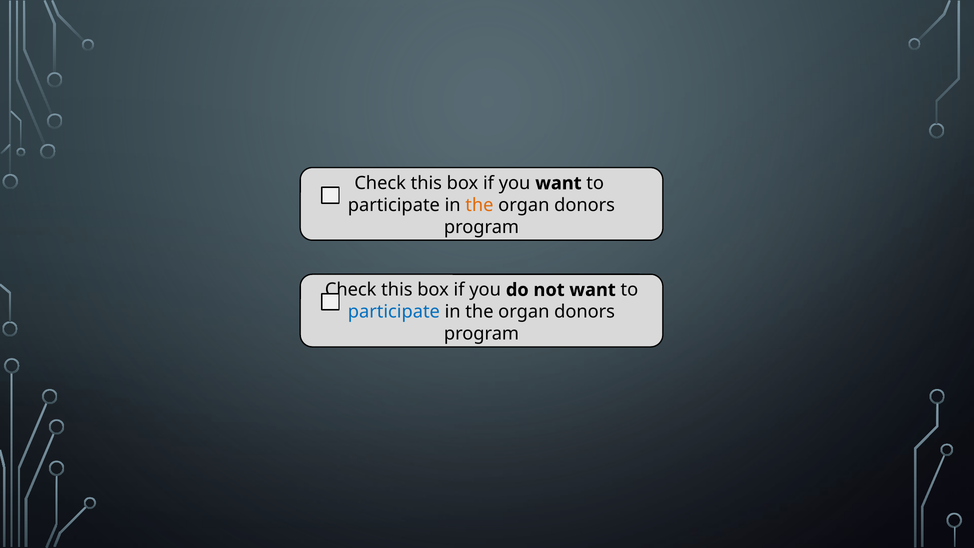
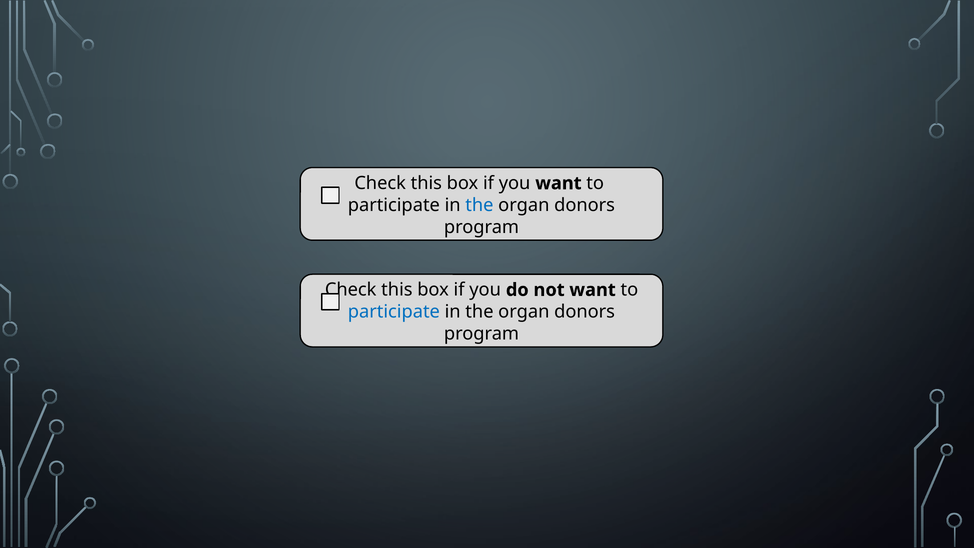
the at (479, 205) colour: orange -> blue
